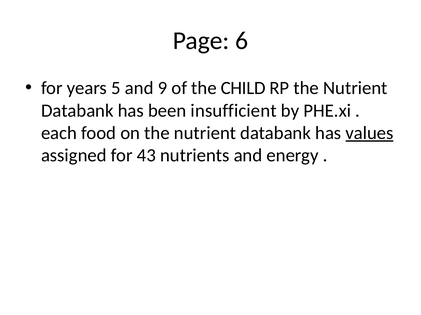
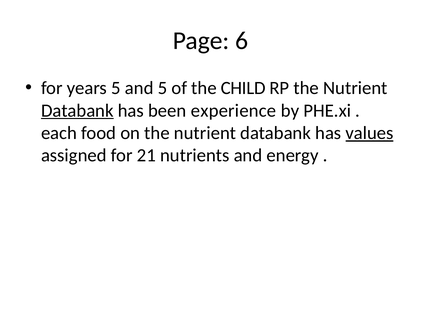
and 9: 9 -> 5
Databank at (77, 111) underline: none -> present
insufficient: insufficient -> experience
43: 43 -> 21
